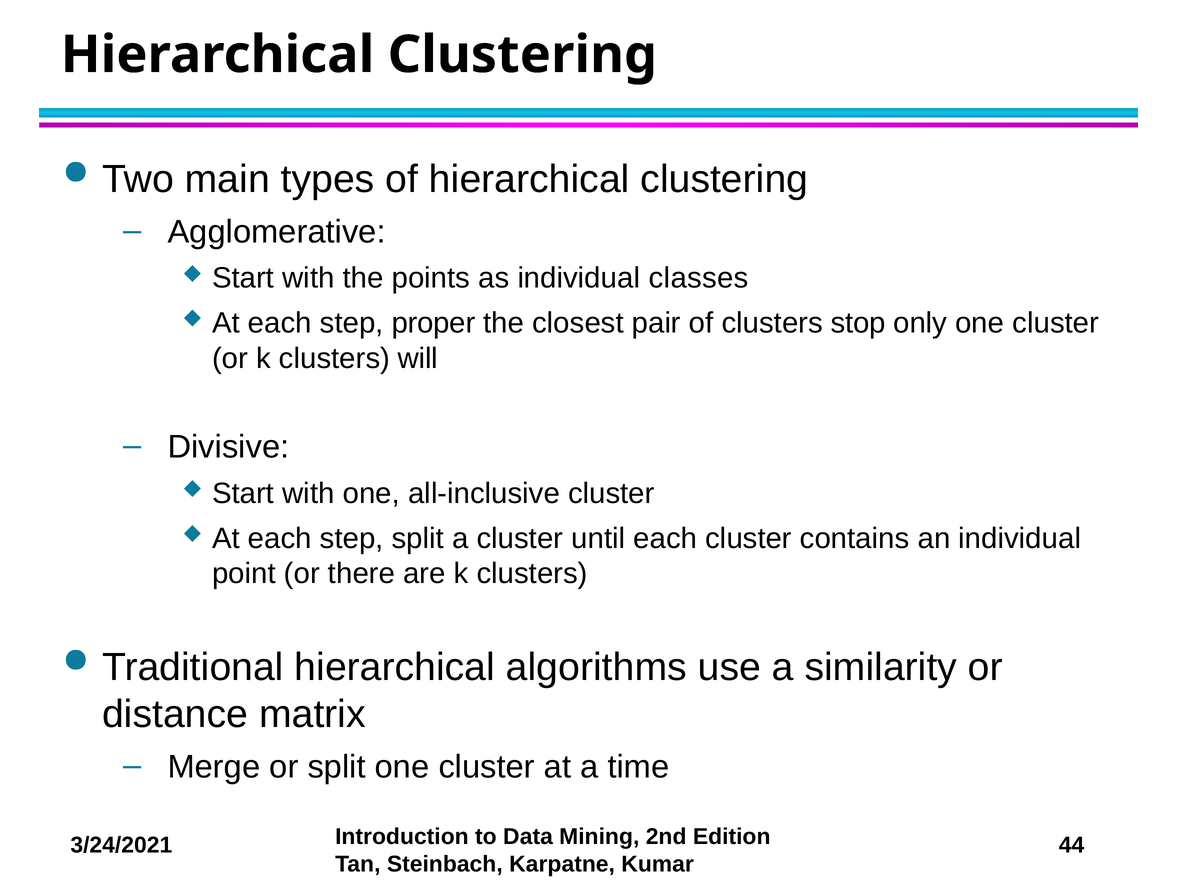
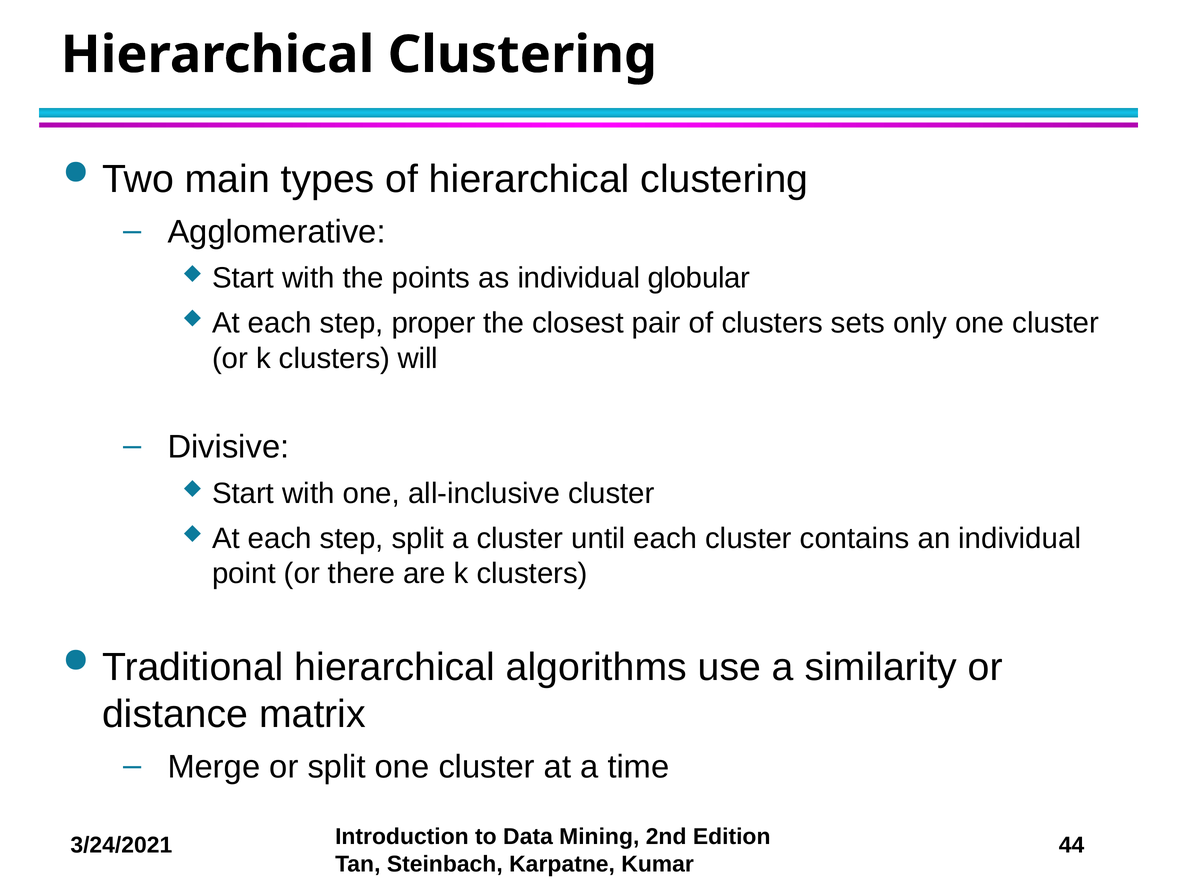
classes: classes -> globular
stop: stop -> sets
